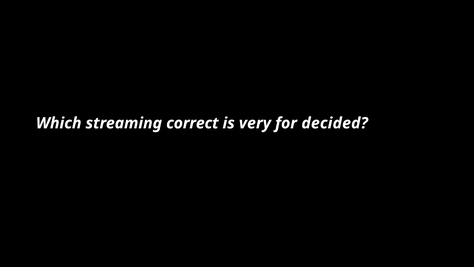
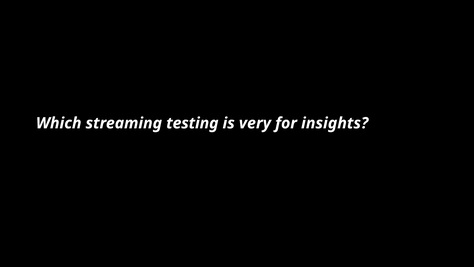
correct: correct -> testing
decided: decided -> insights
